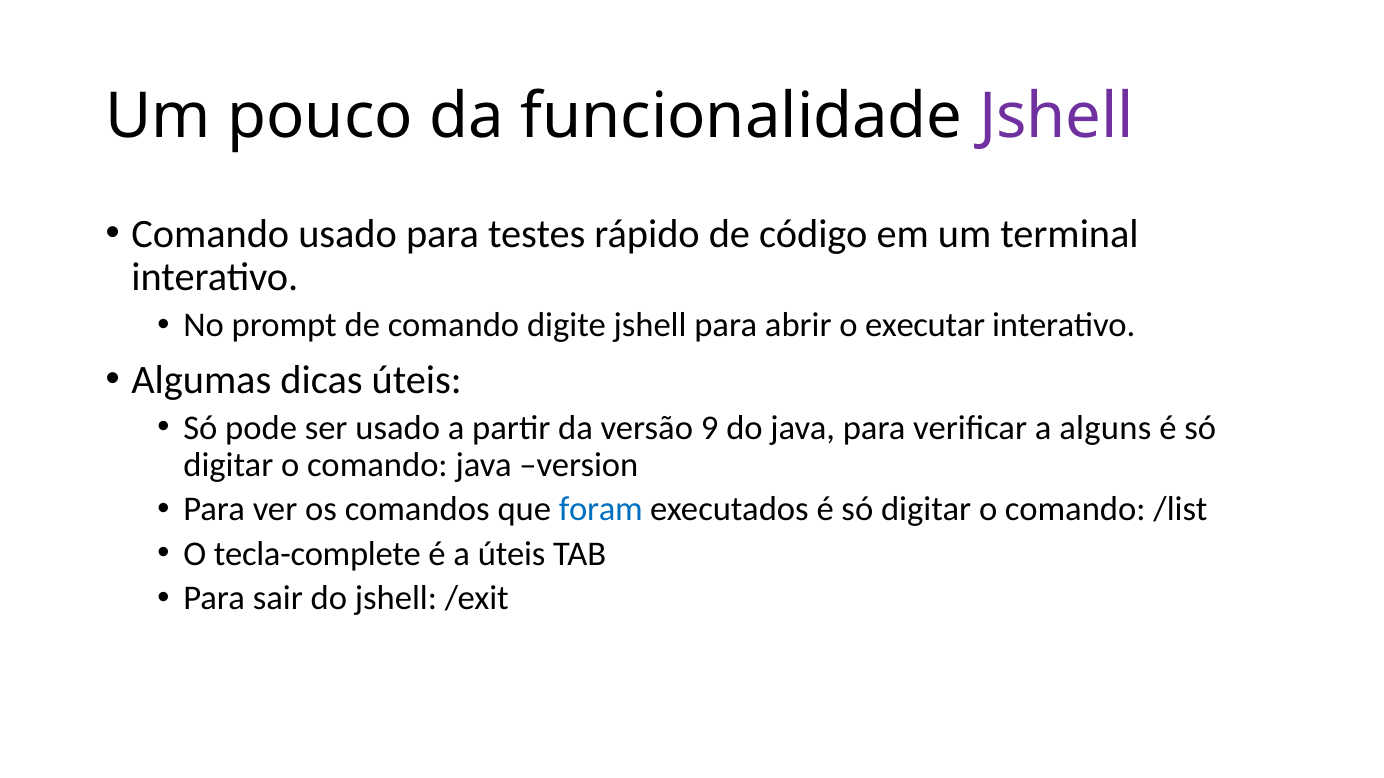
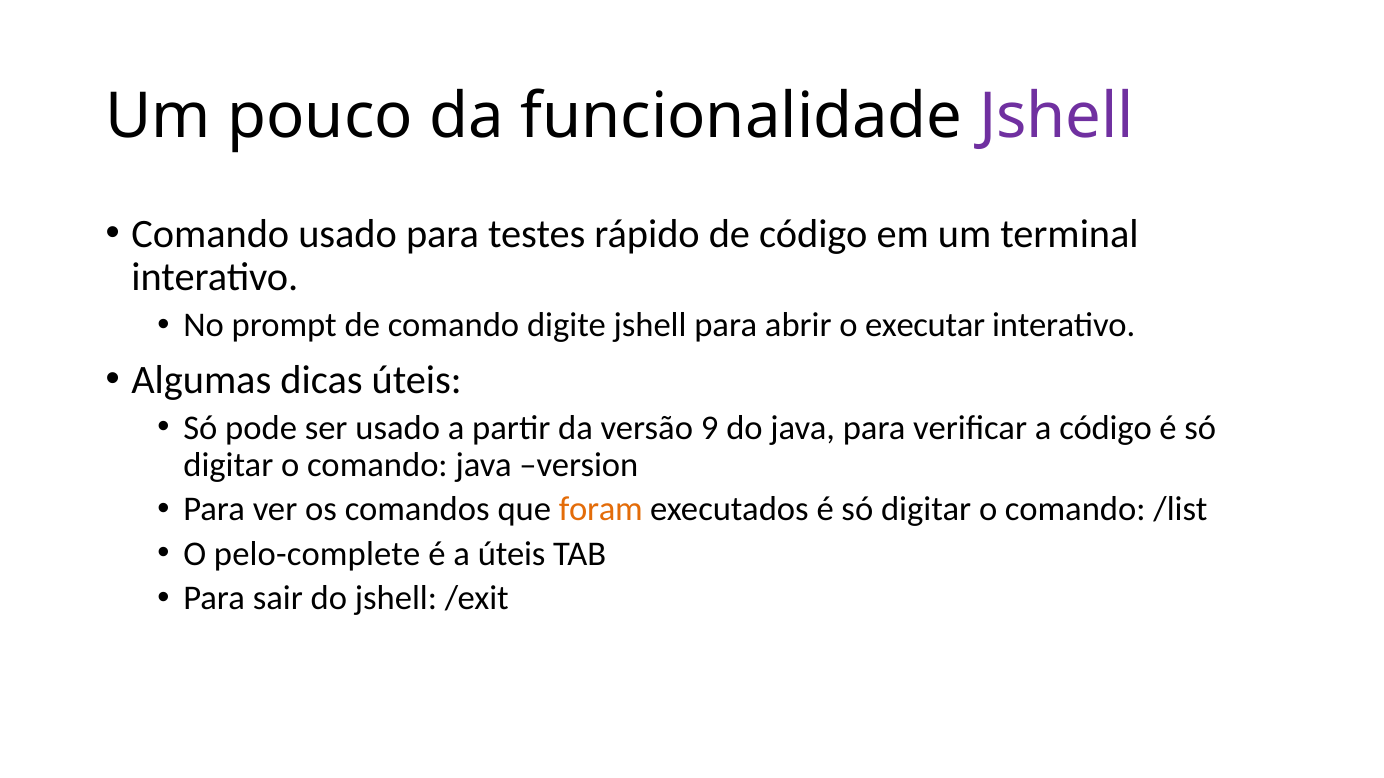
a alguns: alguns -> código
foram colour: blue -> orange
tecla-complete: tecla-complete -> pelo-complete
